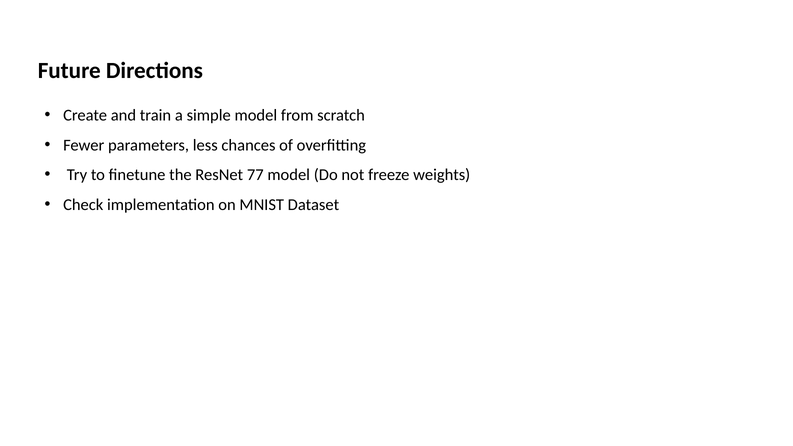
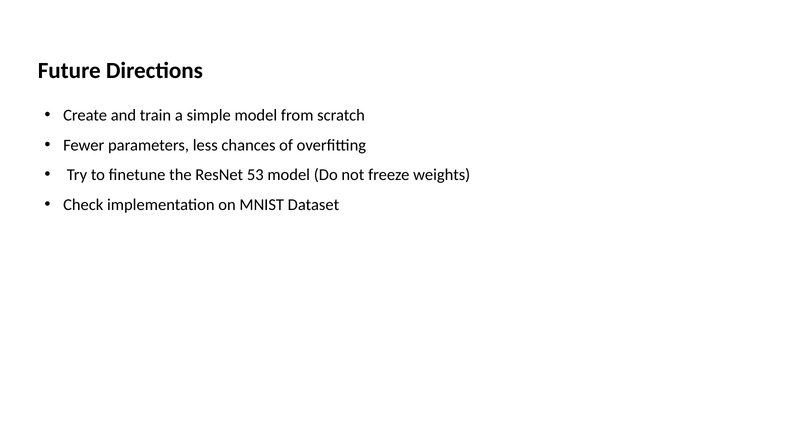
77: 77 -> 53
